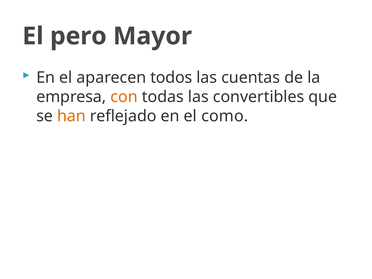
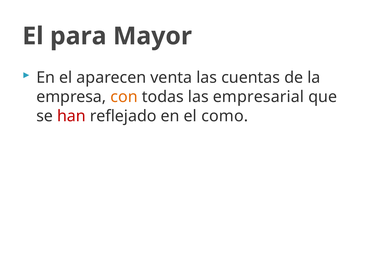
pero: pero -> para
todos: todos -> venta
convertibles: convertibles -> empresarial
han colour: orange -> red
